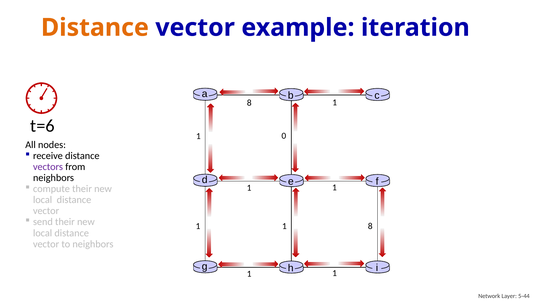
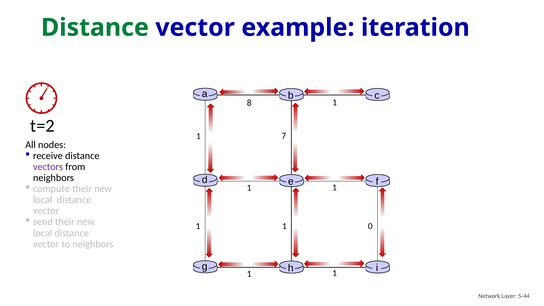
Distance at (95, 28) colour: orange -> green
t=6: t=6 -> t=2
0: 0 -> 7
8 at (370, 226): 8 -> 0
